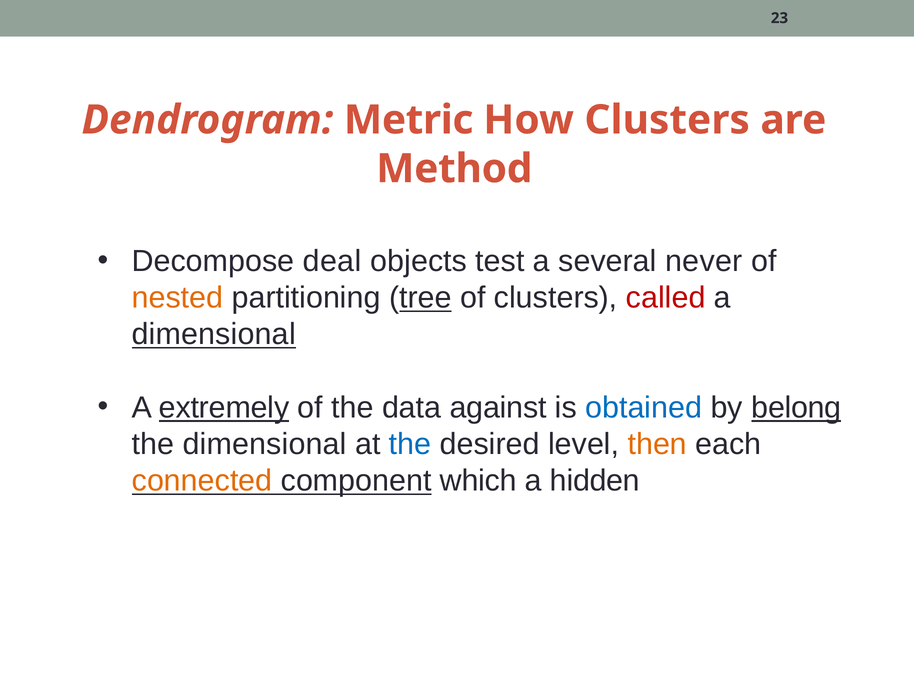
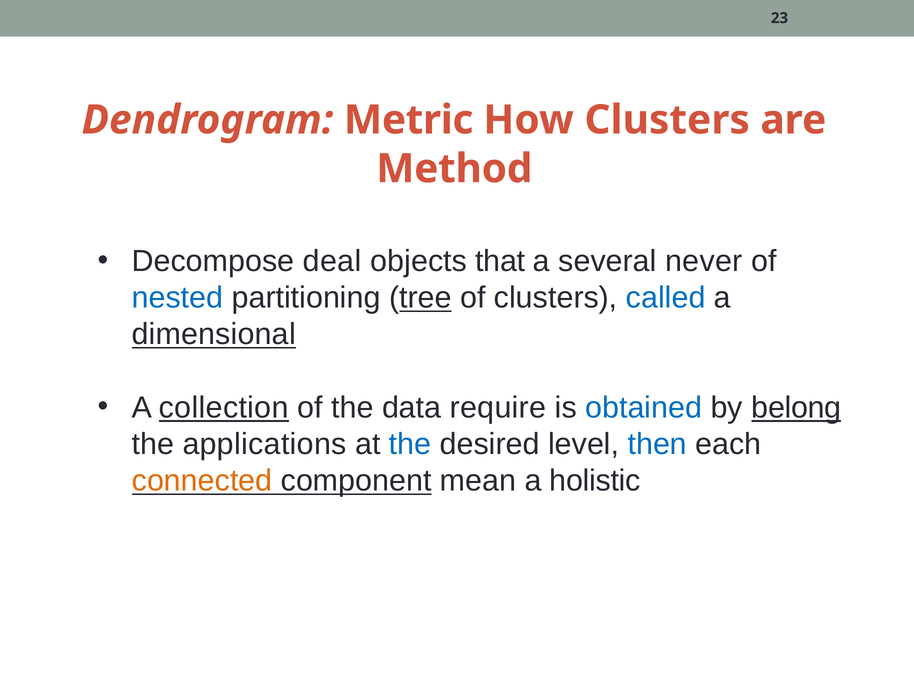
test: test -> that
nested colour: orange -> blue
called colour: red -> blue
extremely: extremely -> collection
against: against -> require
the dimensional: dimensional -> applications
then colour: orange -> blue
which: which -> mean
hidden: hidden -> holistic
